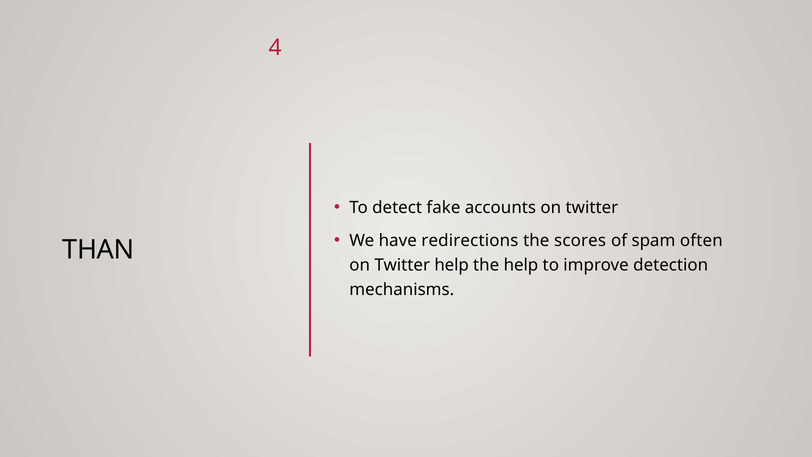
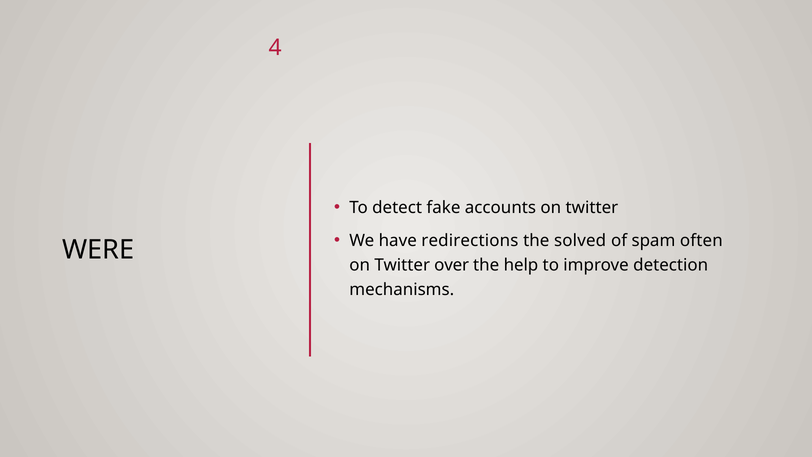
scores: scores -> solved
THAN: THAN -> WERE
Twitter help: help -> over
